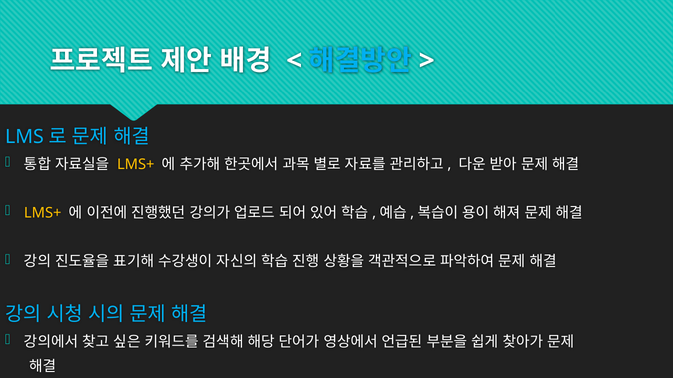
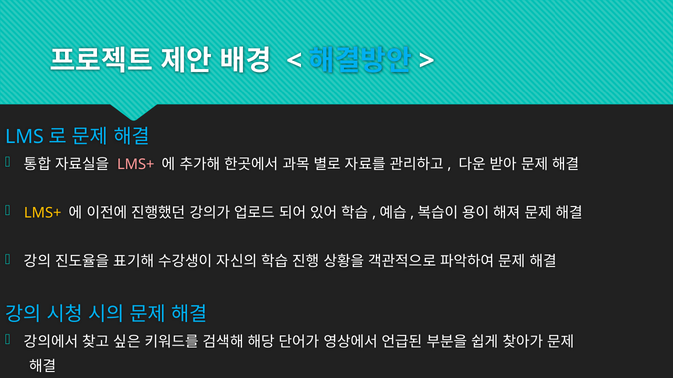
LMS+ at (136, 165) colour: yellow -> pink
